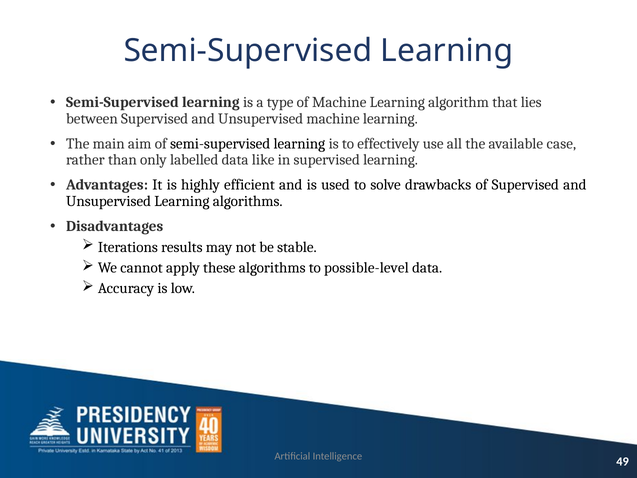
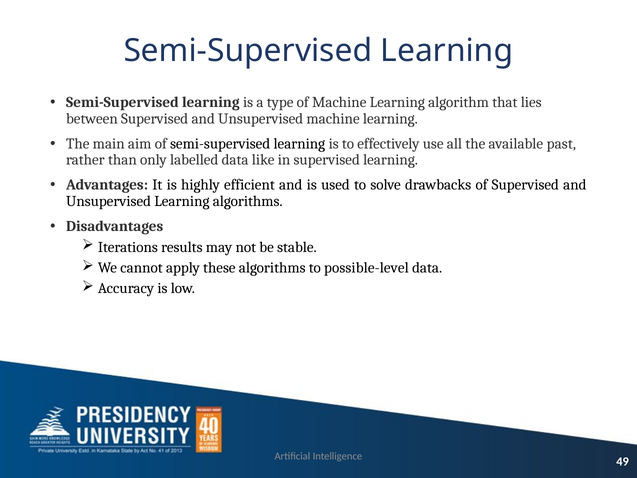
case: case -> past
